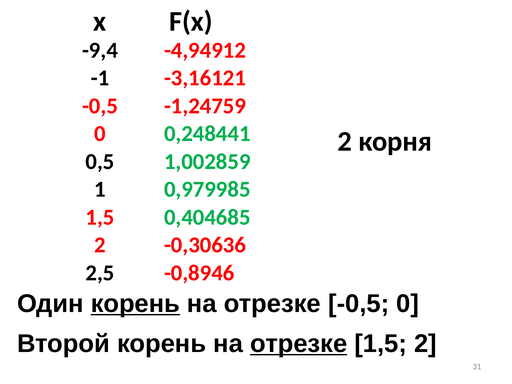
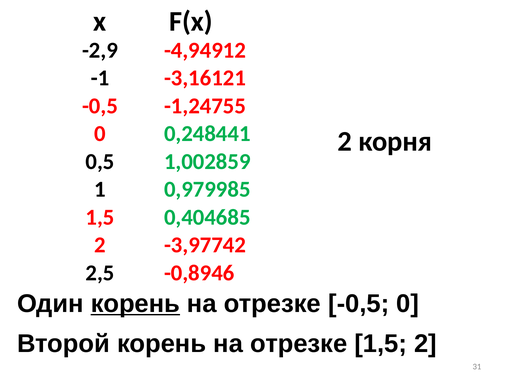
-9,4: -9,4 -> -2,9
-1,24759: -1,24759 -> -1,24755
-0,30636: -0,30636 -> -3,97742
отрезке at (299, 344) underline: present -> none
